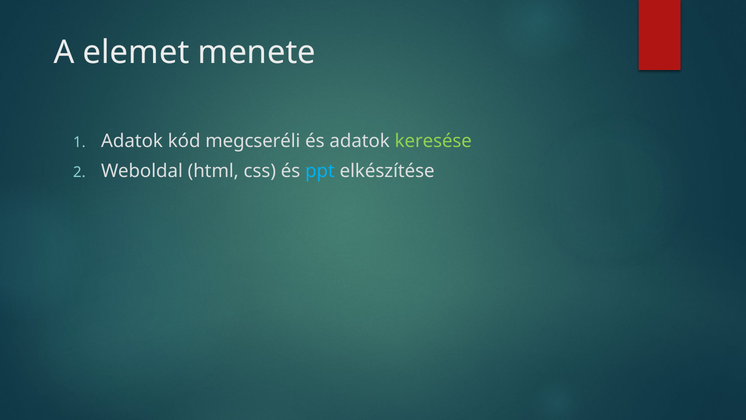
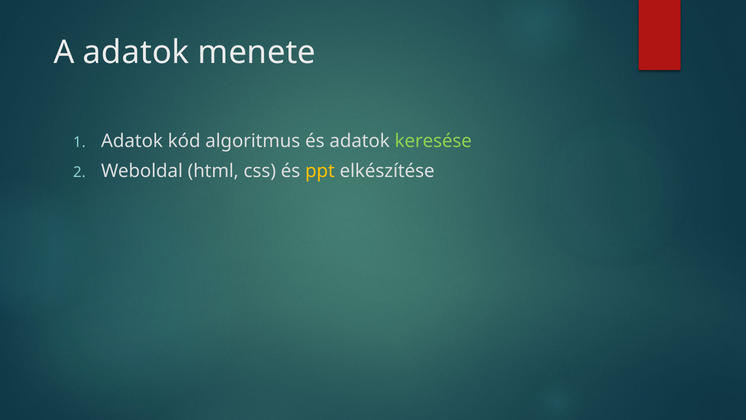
A elemet: elemet -> adatok
megcseréli: megcseréli -> algoritmus
ppt colour: light blue -> yellow
